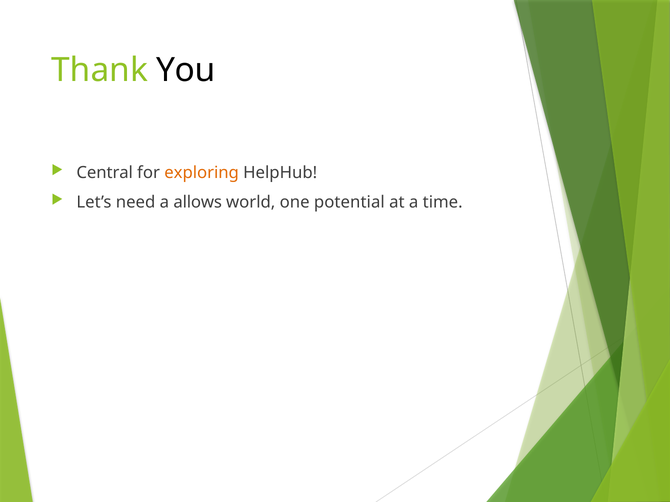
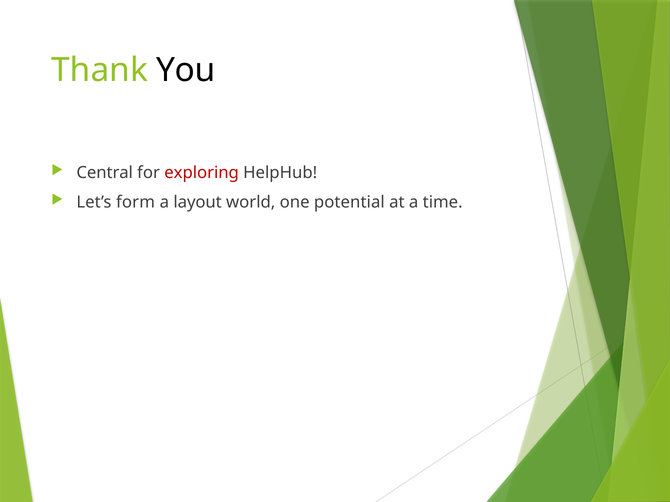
exploring colour: orange -> red
need: need -> form
allows: allows -> layout
